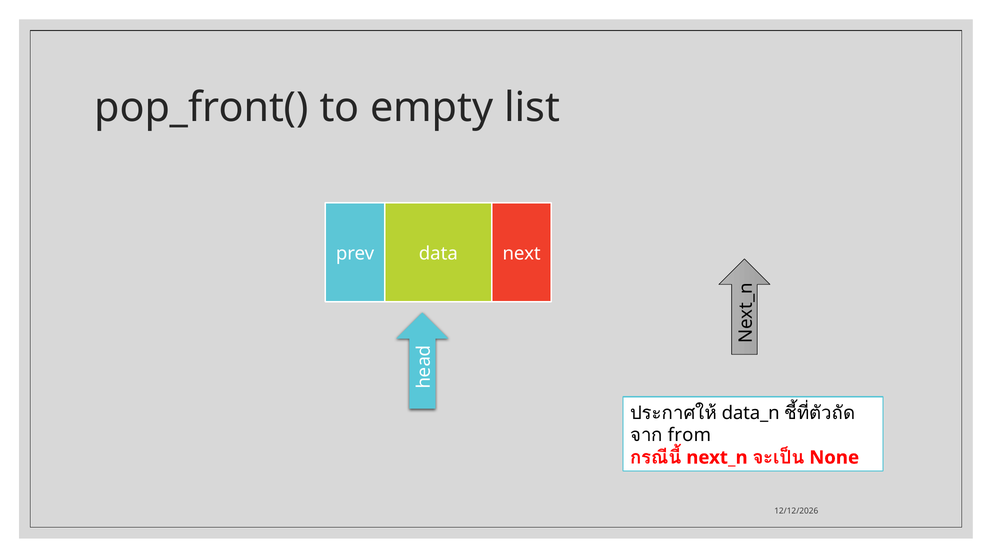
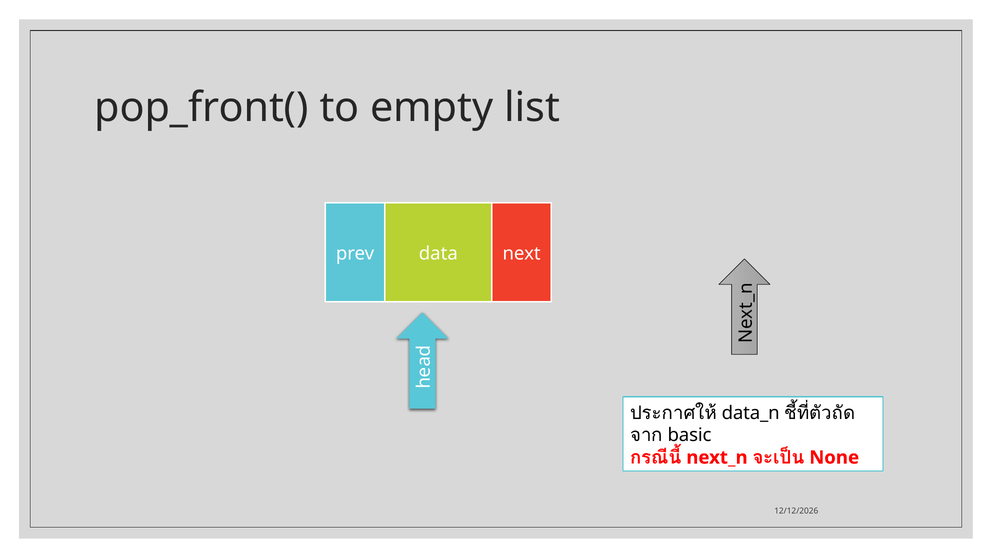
from: from -> basic
